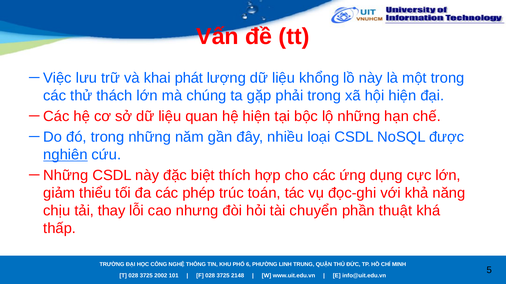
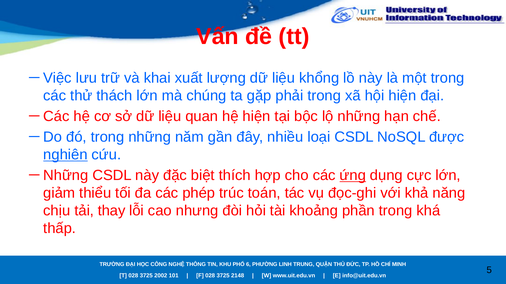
phát: phát -> xuất
ứng underline: none -> present
chuyển: chuyển -> khoảng
phần thuật: thuật -> trong
